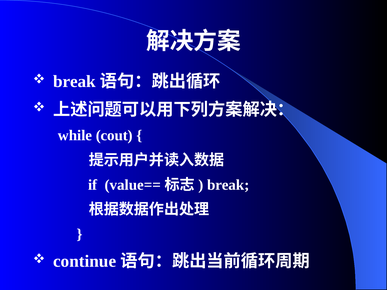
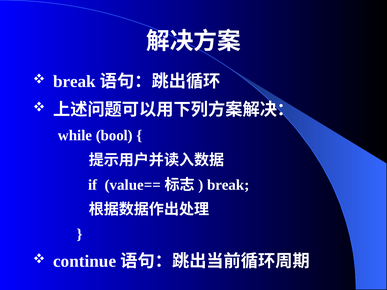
cout: cout -> bool
